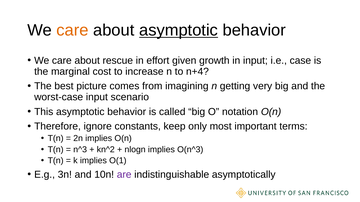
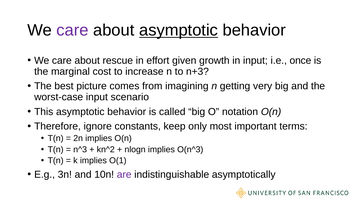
care at (72, 30) colour: orange -> purple
case: case -> once
n+4: n+4 -> n+3
